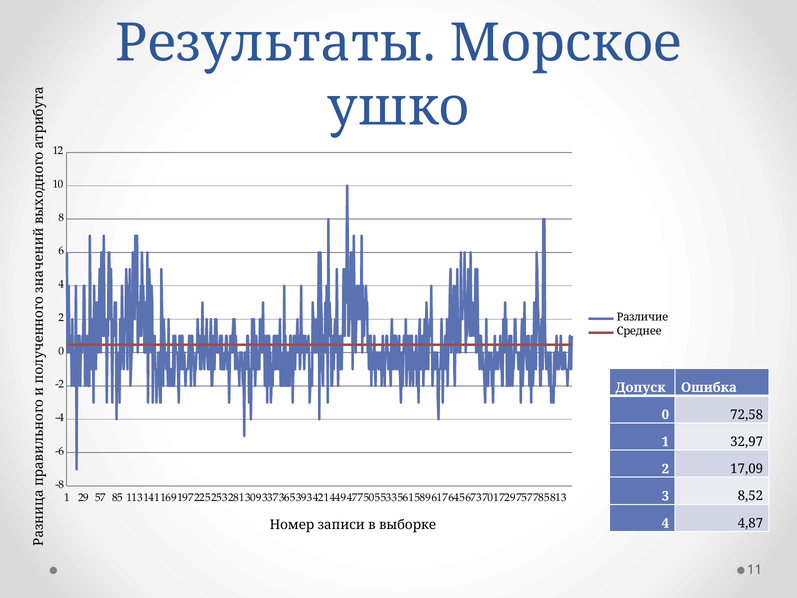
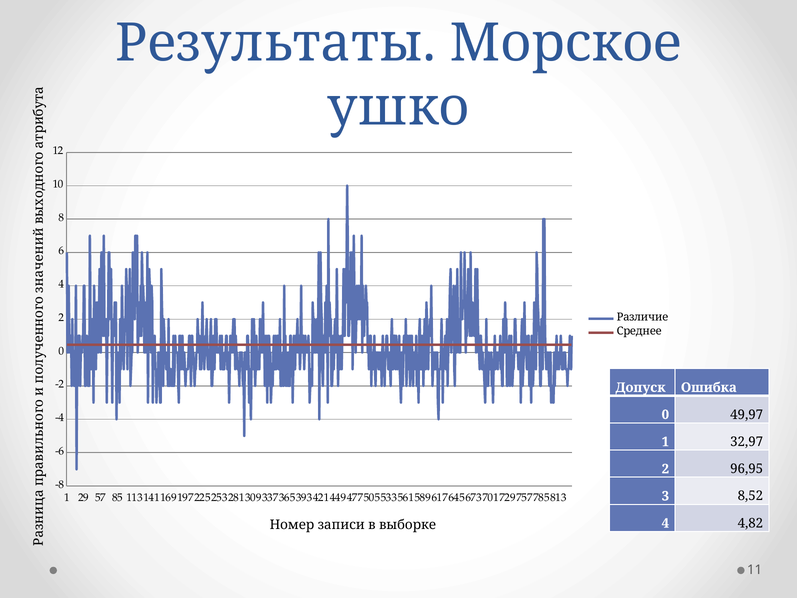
72,58: 72,58 -> 49,97
17,09: 17,09 -> 96,95
4,87: 4,87 -> 4,82
